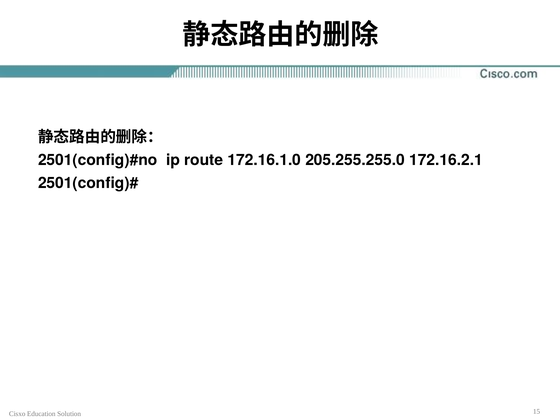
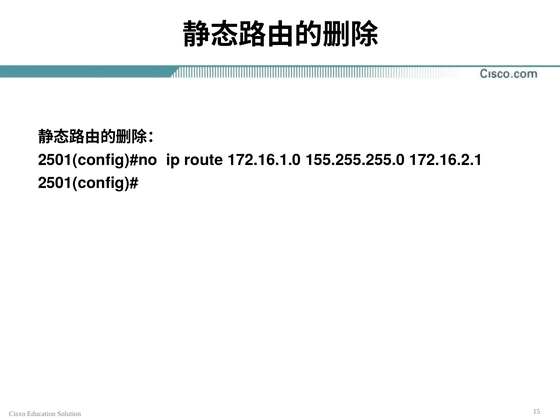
205.255.255.0: 205.255.255.0 -> 155.255.255.0
